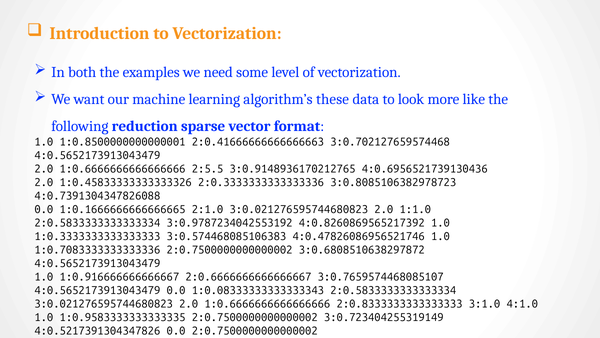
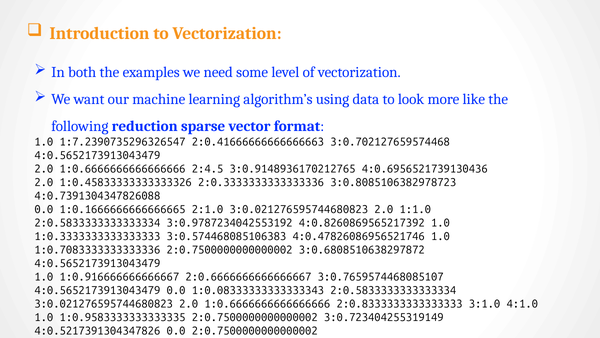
these: these -> using
1:0.8500000000000001: 1:0.8500000000000001 -> 1:7.2390735296326547
2:5.5: 2:5.5 -> 2:4.5
